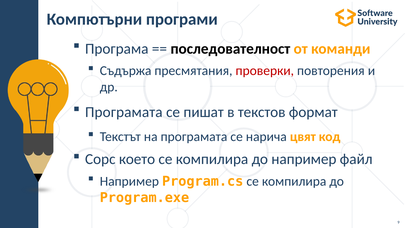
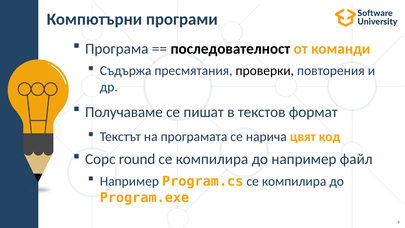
проверки colour: red -> black
Програмата at (124, 112): Програмата -> Получаваме
което: което -> round
